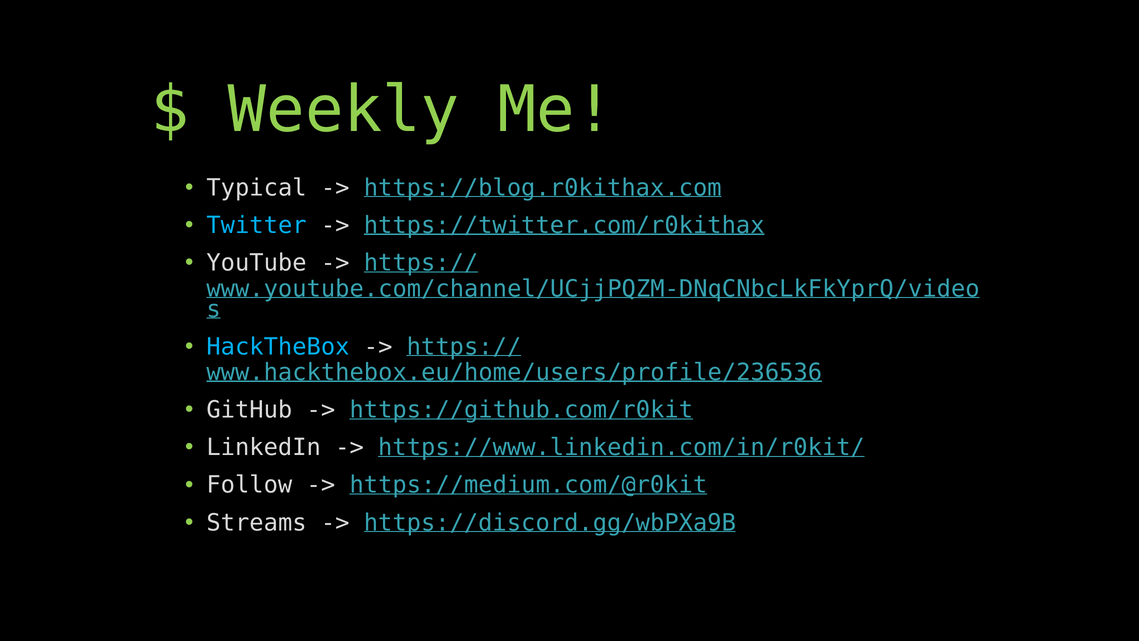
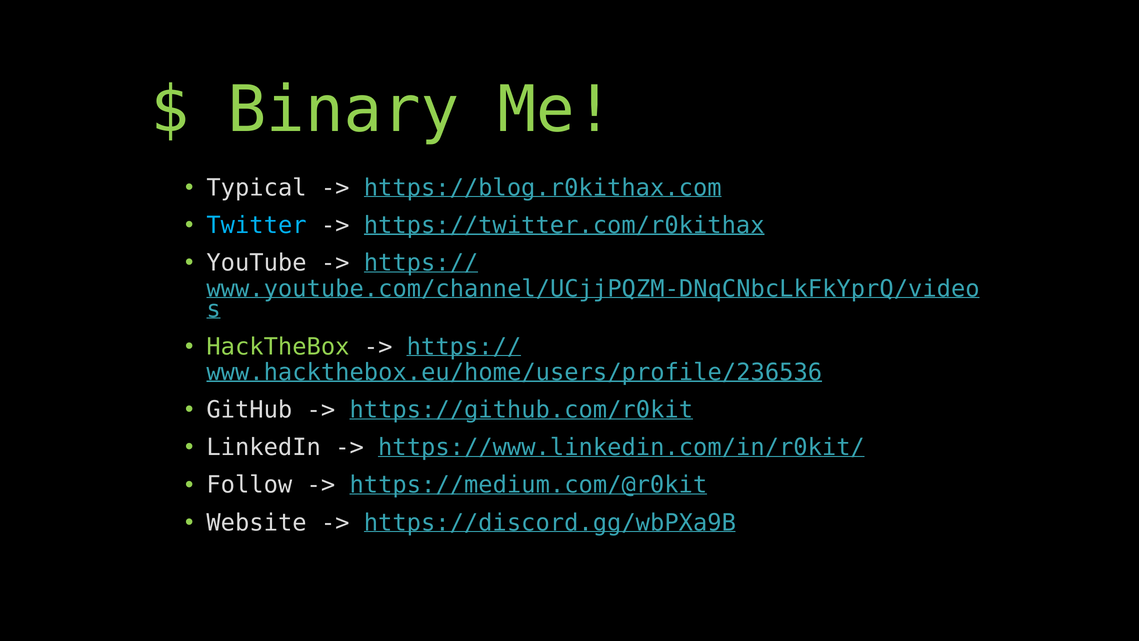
Weekly: Weekly -> Binary
HackTheBox colour: light blue -> light green
Streams: Streams -> Website
